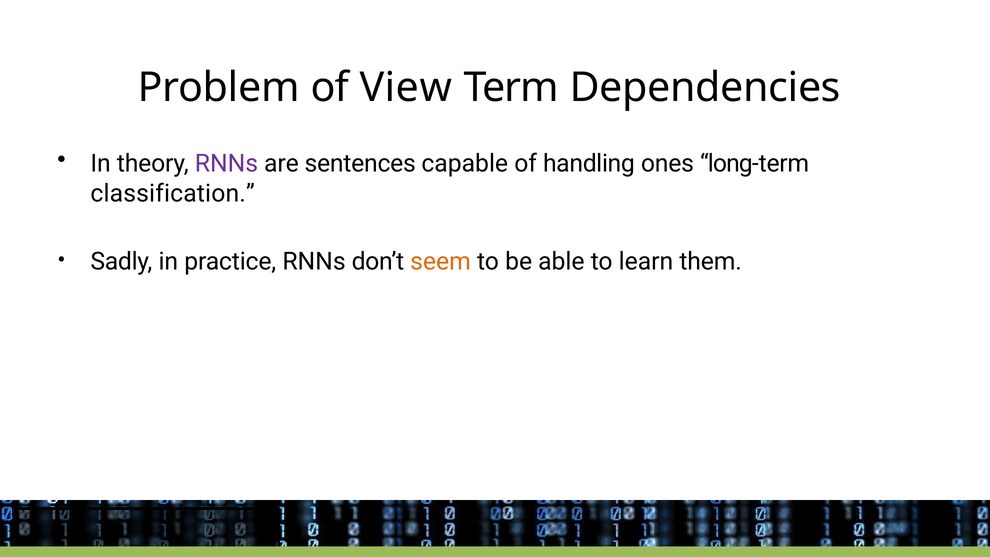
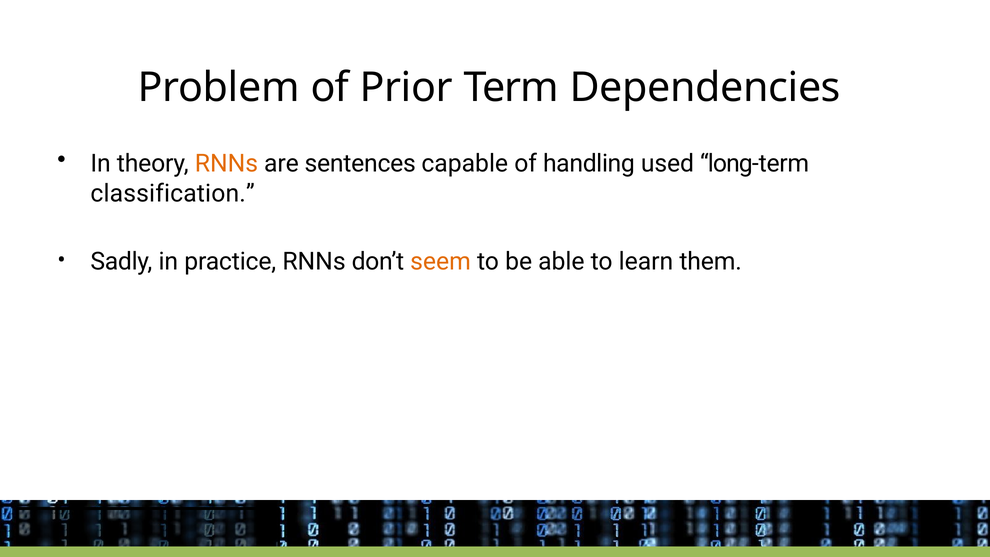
View: View -> Prior
RNNs at (226, 164) colour: purple -> orange
ones: ones -> used
